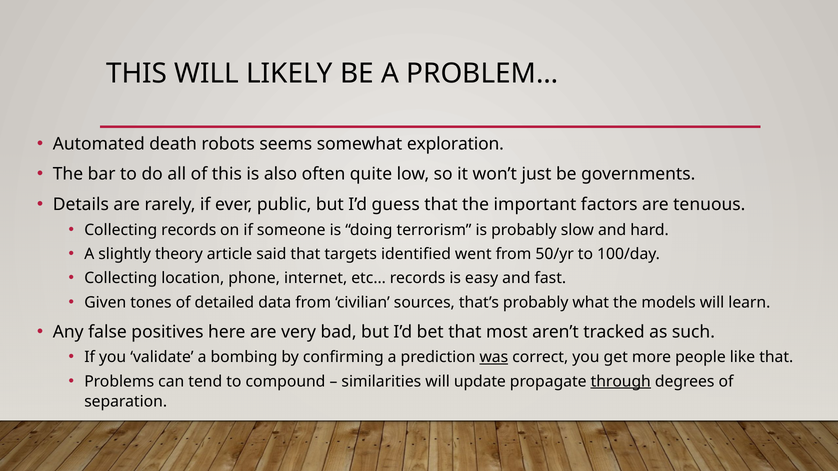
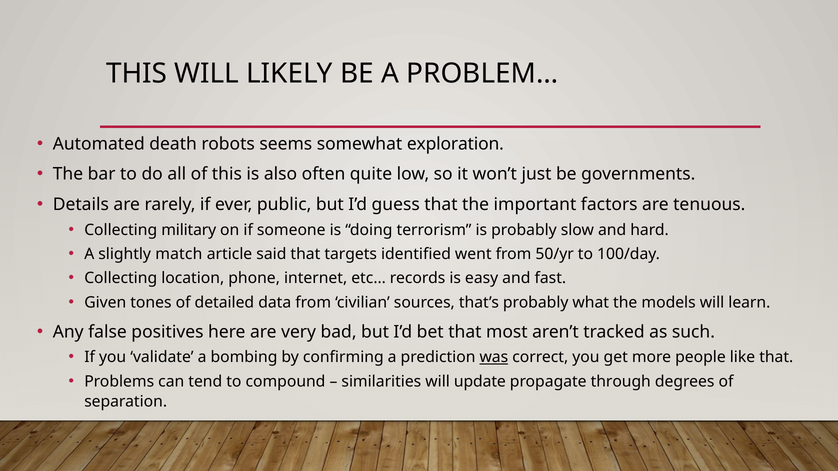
Collecting records: records -> military
theory: theory -> match
through underline: present -> none
